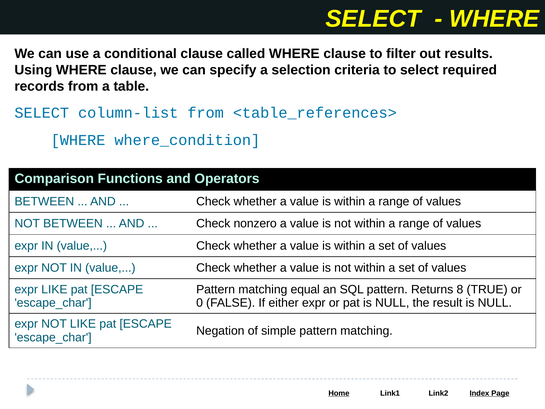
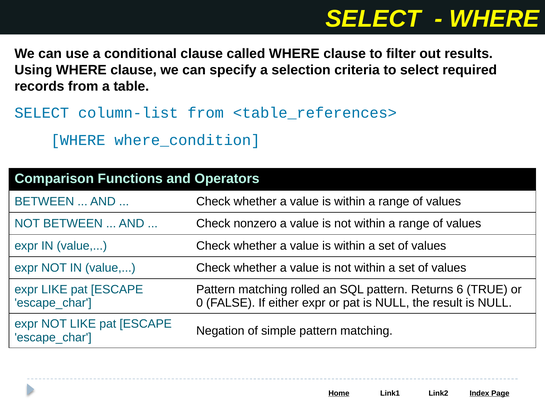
equal: equal -> rolled
8: 8 -> 6
